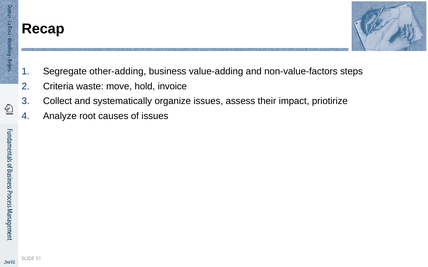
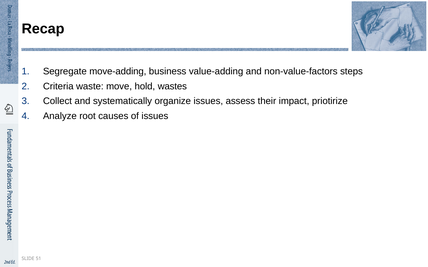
other-adding: other-adding -> move-adding
invoice: invoice -> wastes
